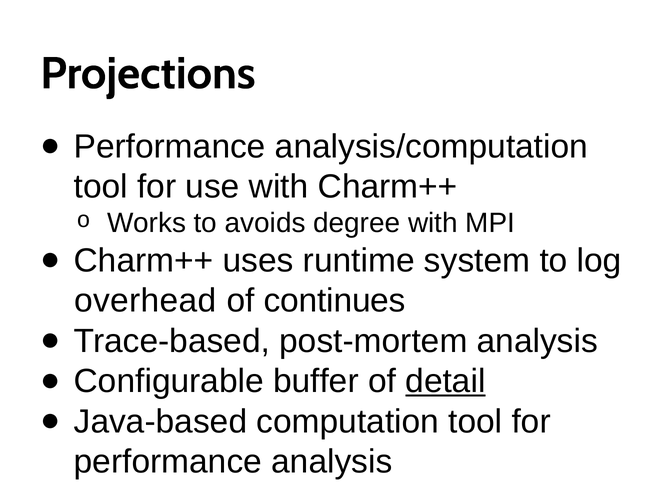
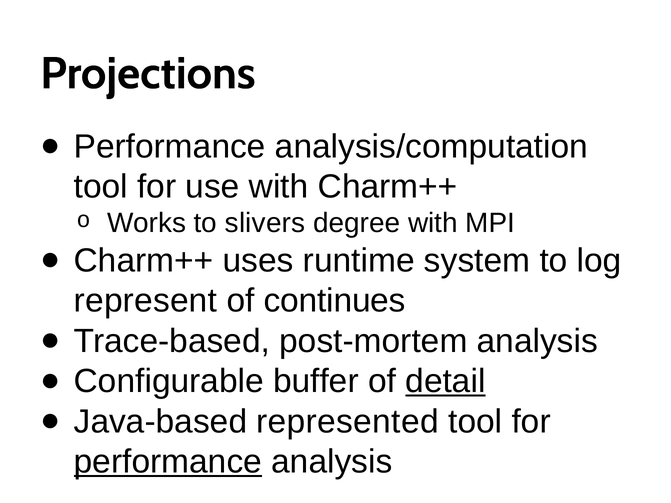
avoids: avoids -> slivers
overhead: overhead -> represent
computation: computation -> represented
performance at (168, 462) underline: none -> present
